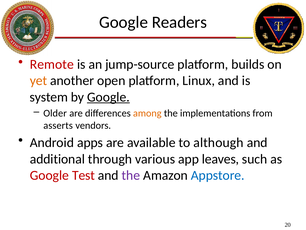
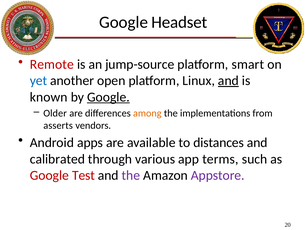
Readers: Readers -> Headset
builds: builds -> smart
yet colour: orange -> blue
and at (228, 80) underline: none -> present
system: system -> known
although: although -> distances
additional: additional -> calibrated
leaves: leaves -> terms
Appstore colour: blue -> purple
